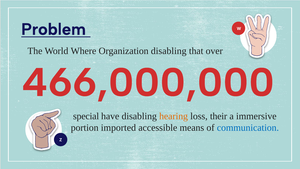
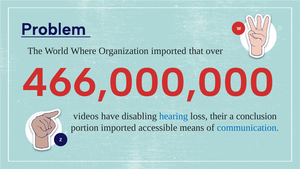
Organization disabling: disabling -> imported
special: special -> videos
hearing colour: orange -> blue
immersive: immersive -> conclusion
